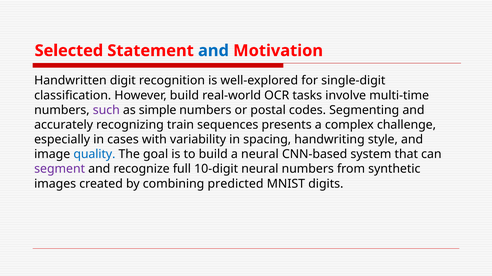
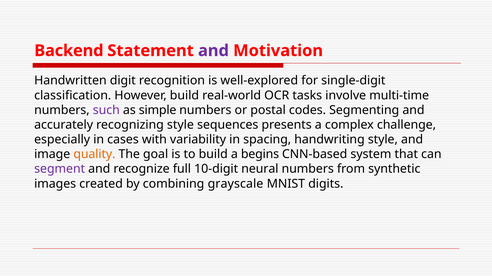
Selected: Selected -> Backend
and at (213, 51) colour: blue -> purple
recognizing train: train -> style
quality colour: blue -> orange
a neural: neural -> begins
predicted: predicted -> grayscale
